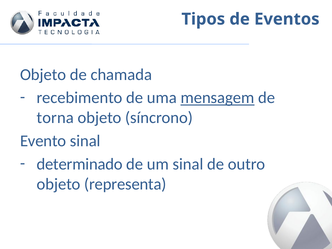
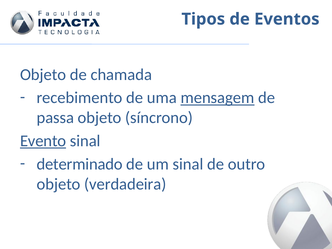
torna: torna -> passa
Evento underline: none -> present
representa: representa -> verdadeira
